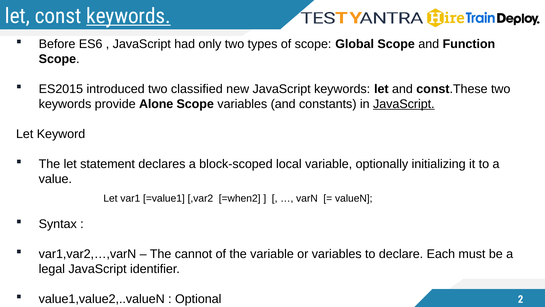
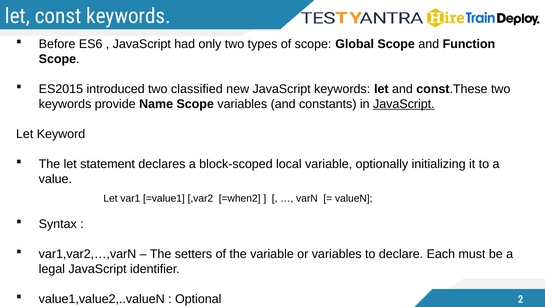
keywords at (128, 16) underline: present -> none
Alone: Alone -> Name
cannot: cannot -> setters
